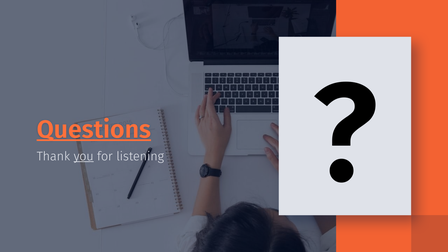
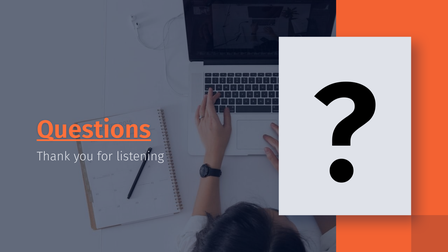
you underline: present -> none
